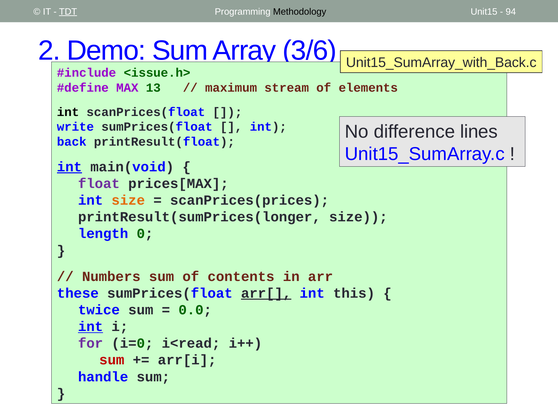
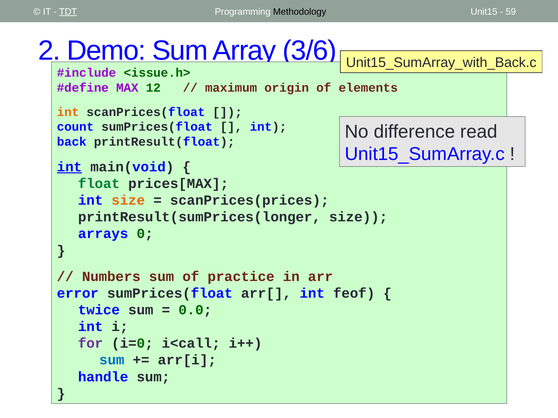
94: 94 -> 59
13: 13 -> 12
stream: stream -> origin
int at (68, 112) colour: black -> orange
write: write -> count
lines: lines -> read
float colour: purple -> green
length: length -> arrays
contents: contents -> practice
these: these -> error
arr[ underline: present -> none
this: this -> feof
int at (91, 327) underline: present -> none
i<read: i<read -> i<call
sum at (112, 360) colour: red -> blue
